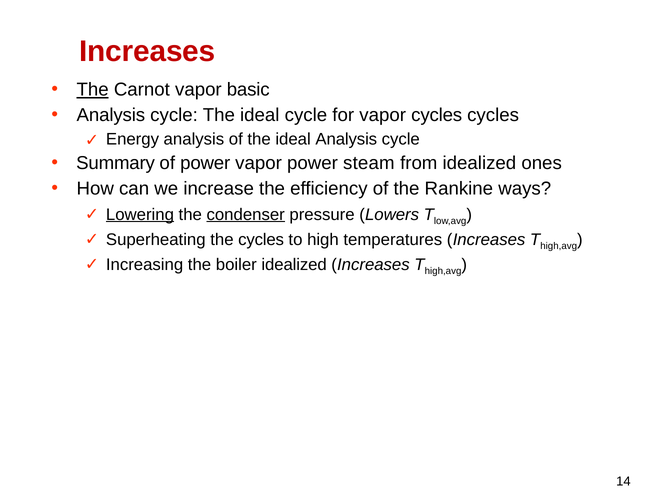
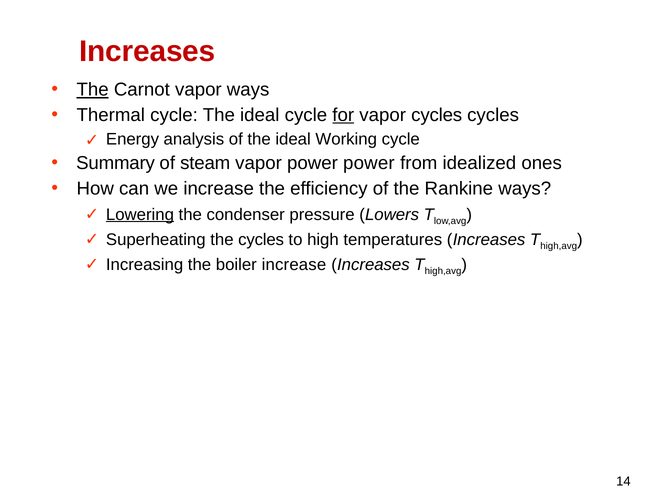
vapor basic: basic -> ways
Analysis at (111, 115): Analysis -> Thermal
for underline: none -> present
ideal Analysis: Analysis -> Working
of power: power -> steam
power steam: steam -> power
condenser underline: present -> none
boiler idealized: idealized -> increase
